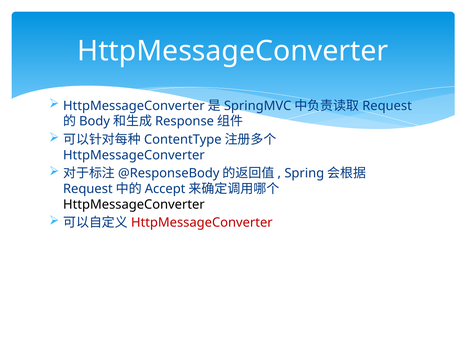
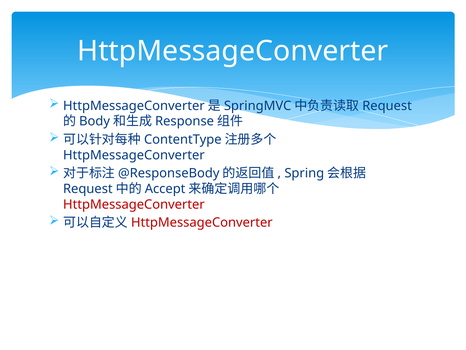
HttpMessageConverter at (134, 204) colour: black -> red
